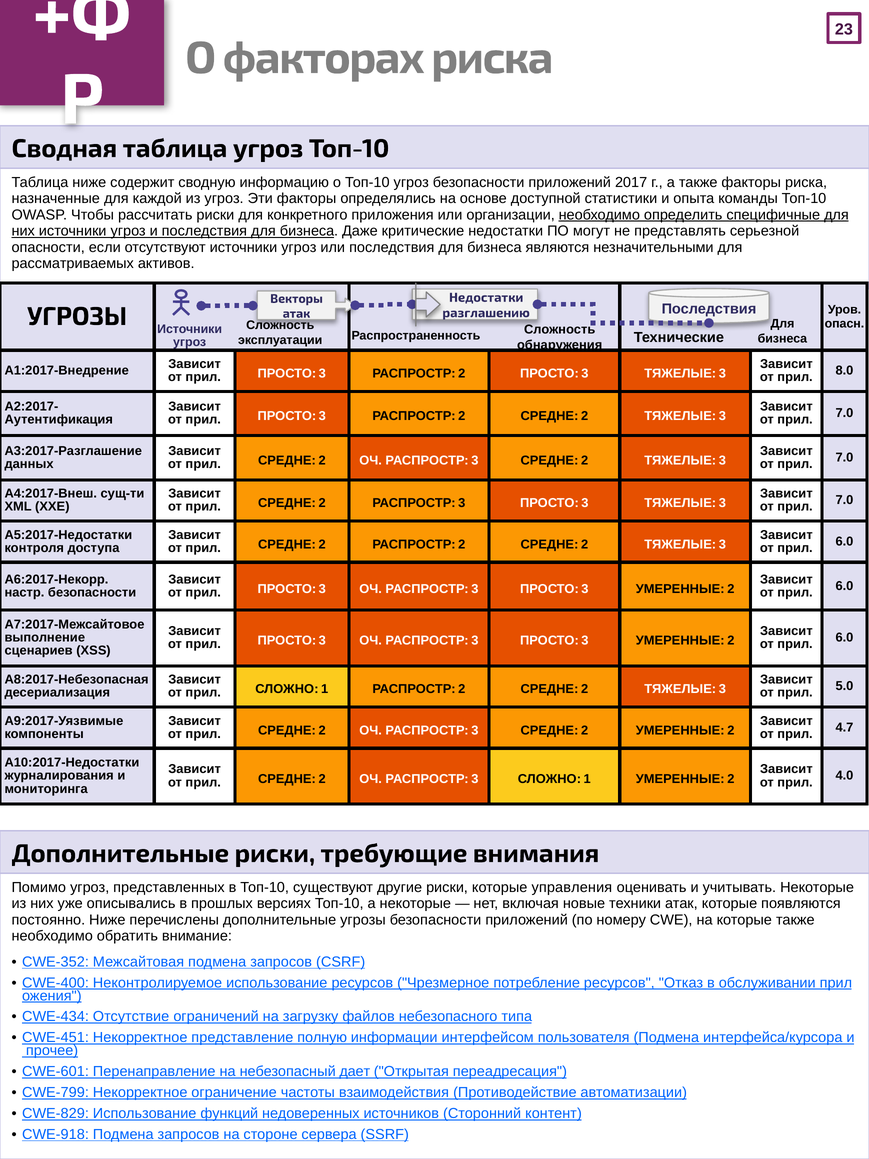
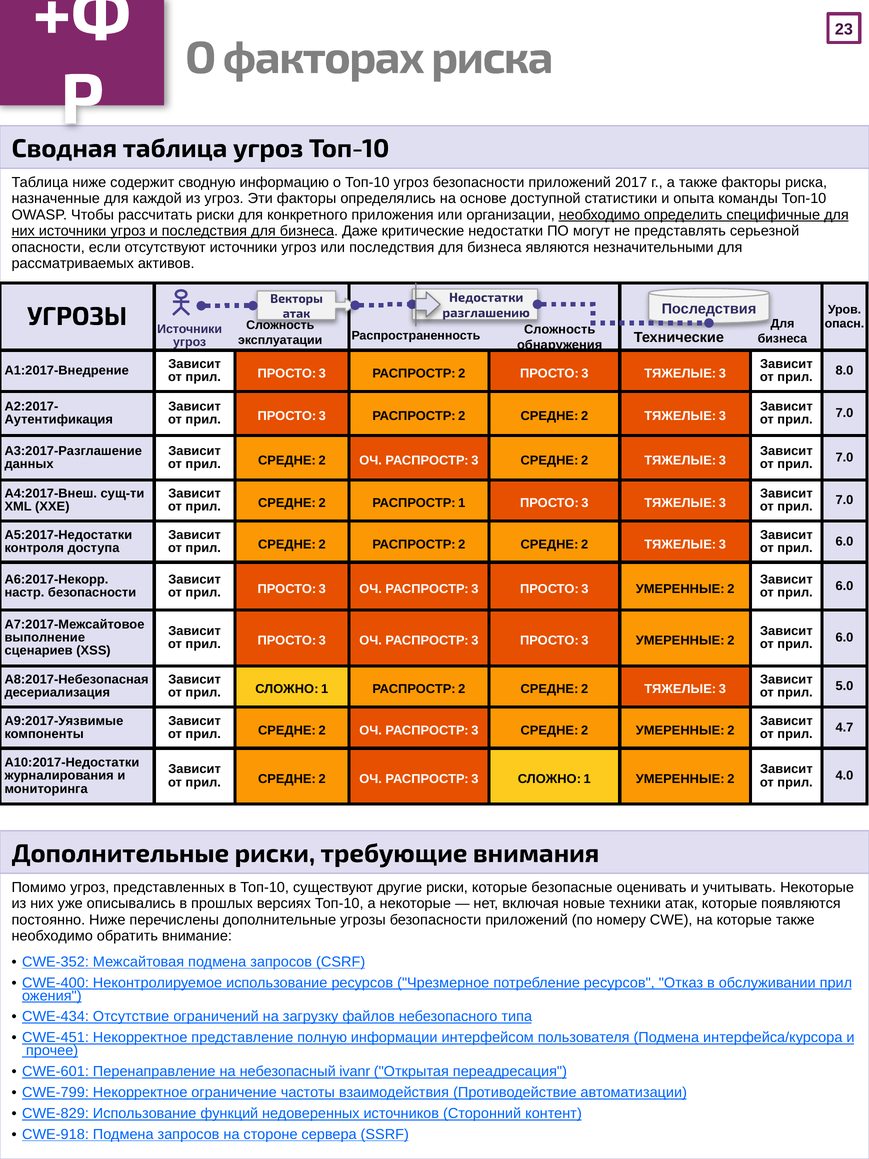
2 РАСПРОСТР 3: 3 -> 1
управления: управления -> безопасные
дает: дает -> ivanr
